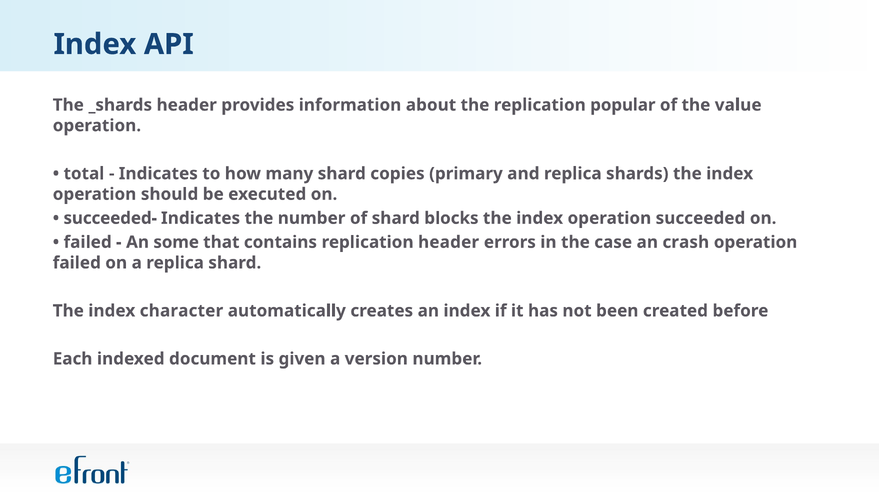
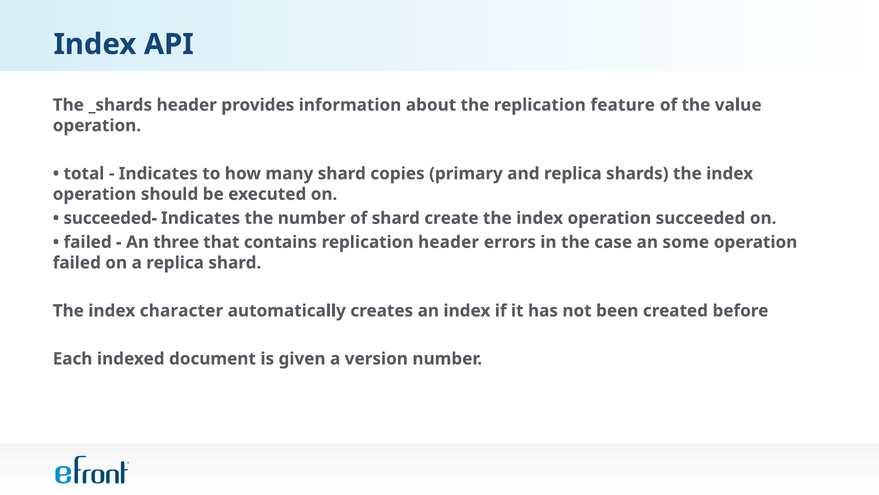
popular: popular -> feature
blocks: blocks -> create
some: some -> three
crash: crash -> some
